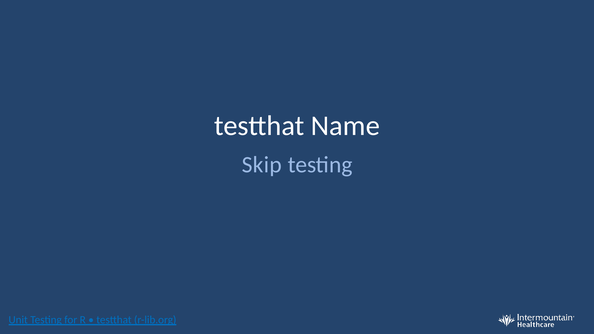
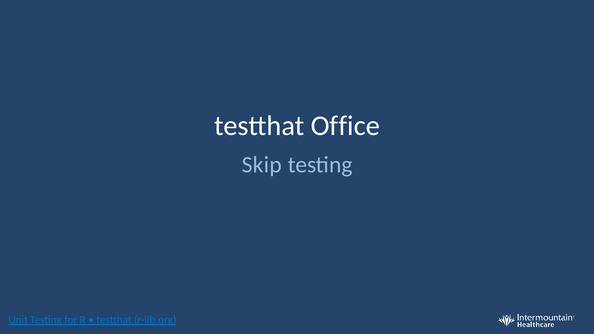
Name: Name -> Office
